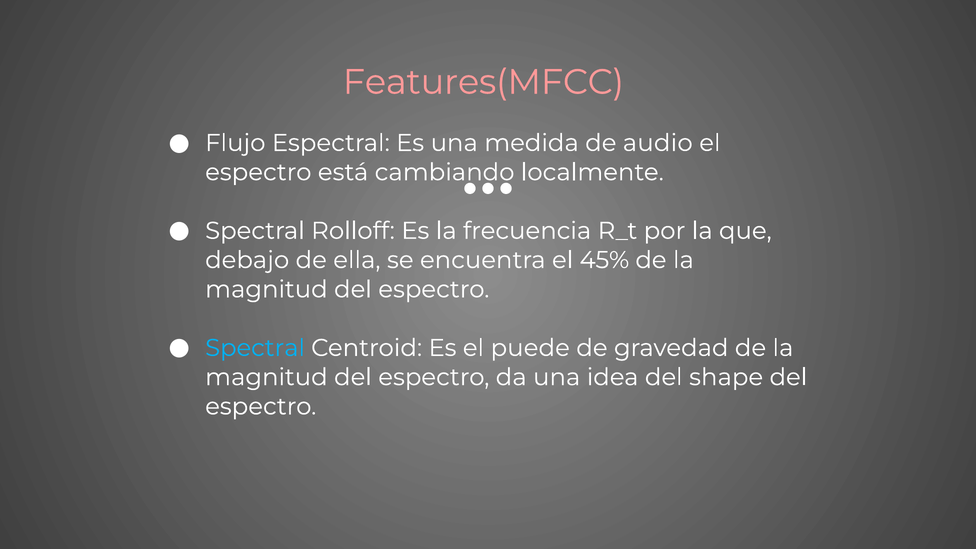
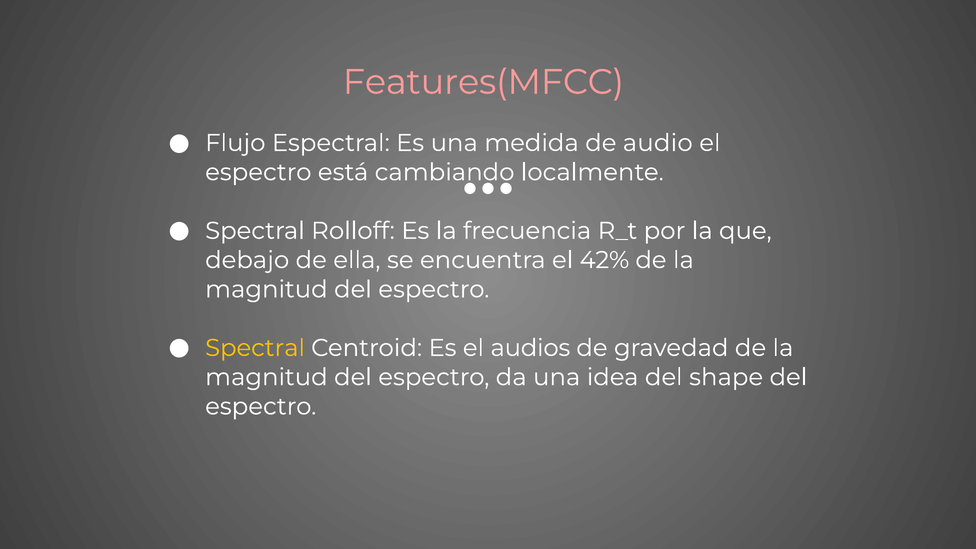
45%: 45% -> 42%
Spectral at (255, 348) colour: light blue -> yellow
puede: puede -> audios
